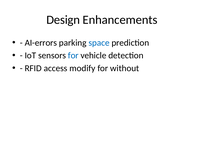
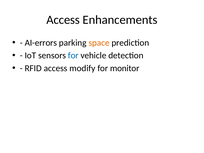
Design at (63, 20): Design -> Access
space colour: blue -> orange
without: without -> monitor
